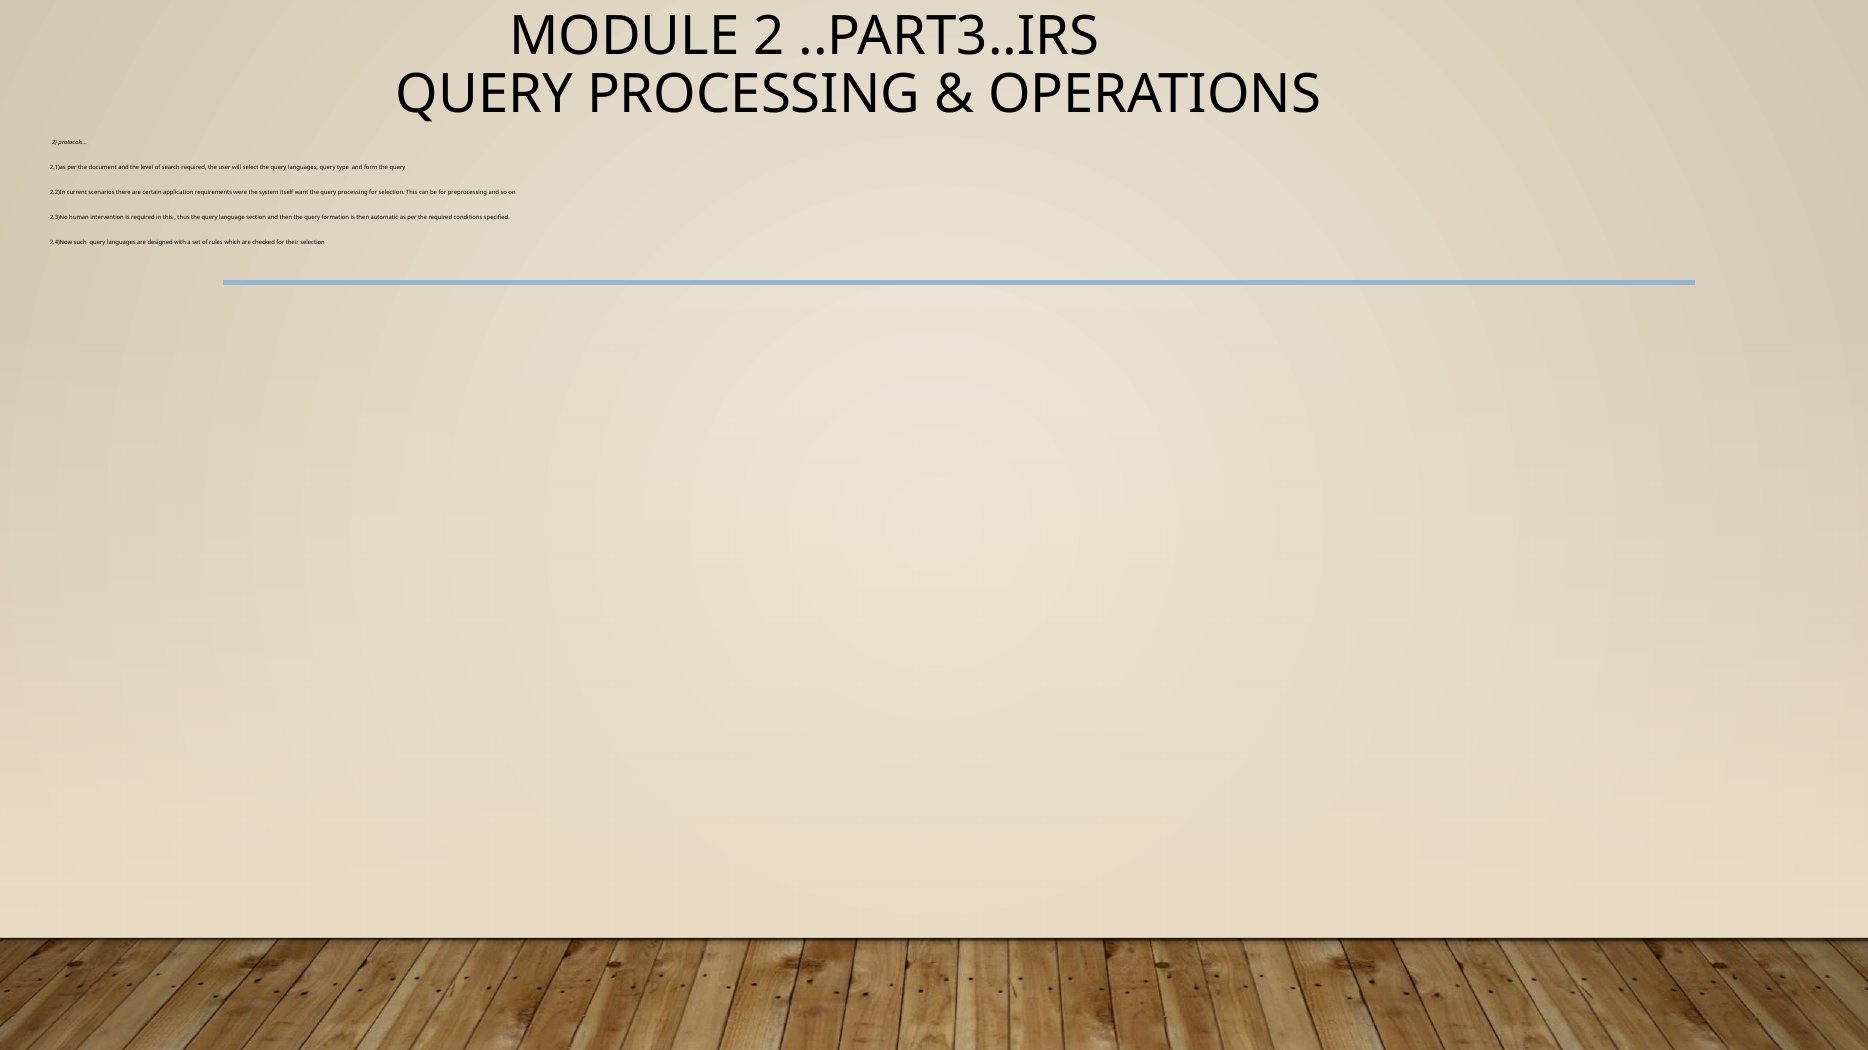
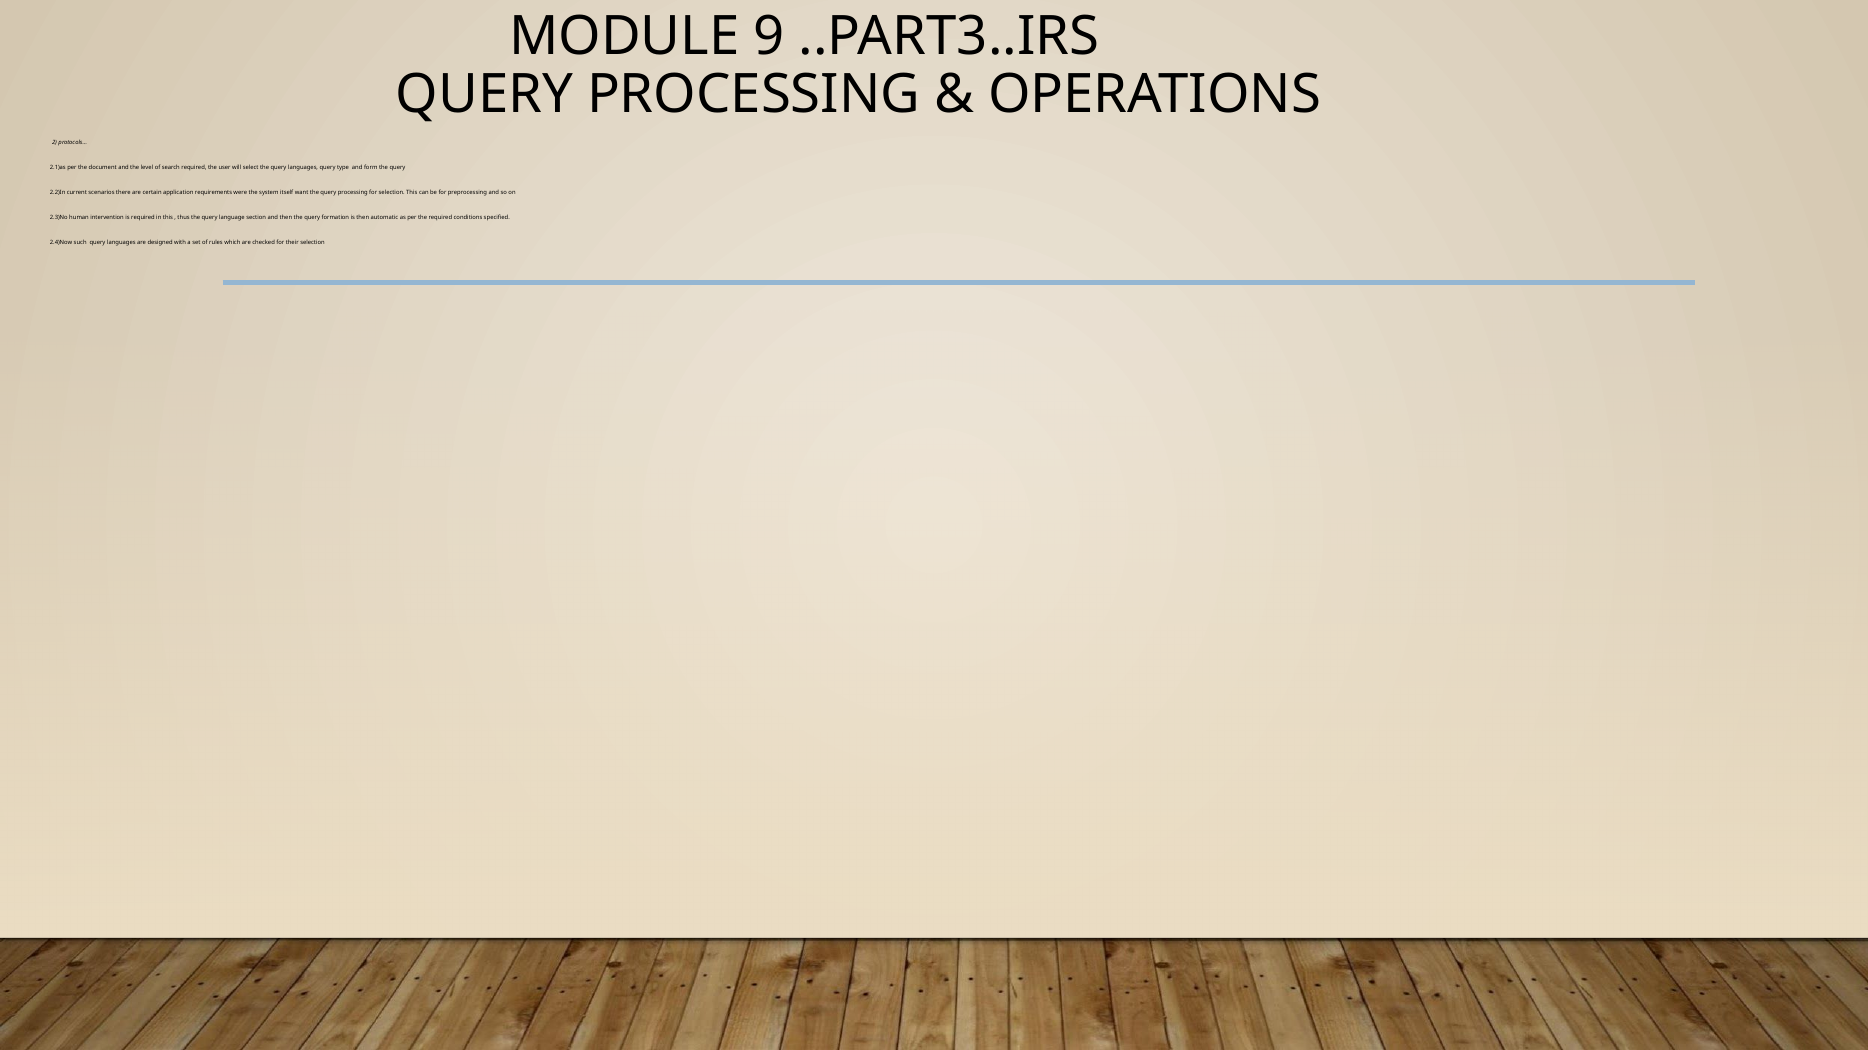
MODULE 2: 2 -> 9
